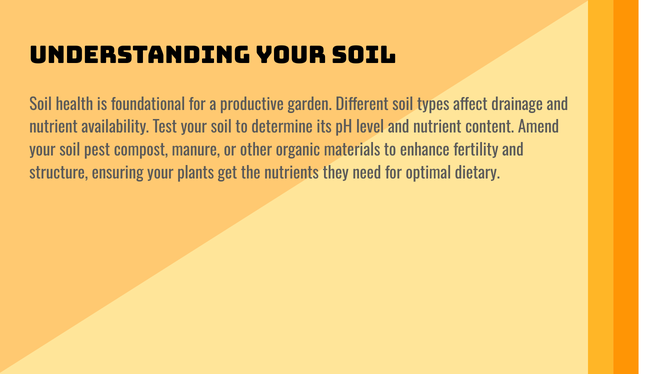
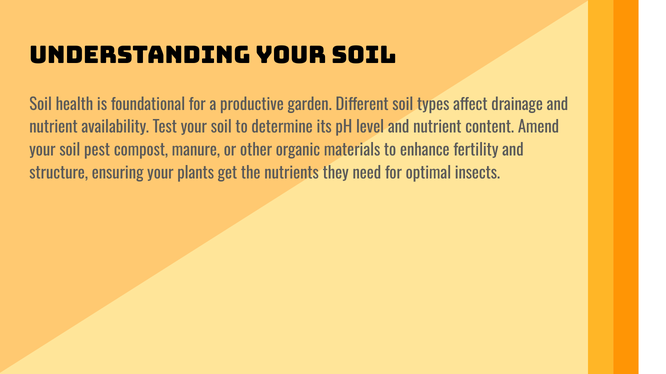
dietary: dietary -> insects
